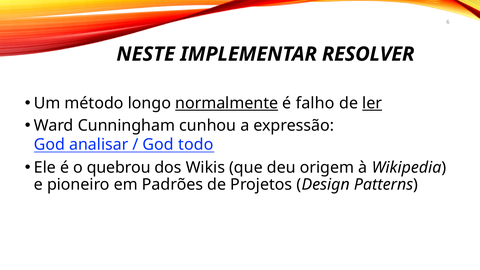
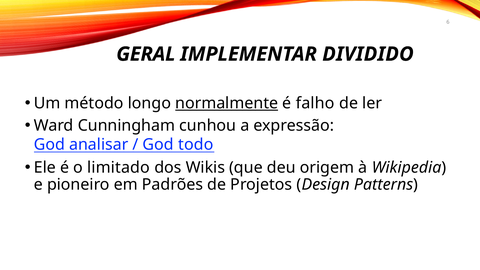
NESTE: NESTE -> GERAL
RESOLVER: RESOLVER -> DIVIDIDO
ler underline: present -> none
quebrou: quebrou -> limitado
